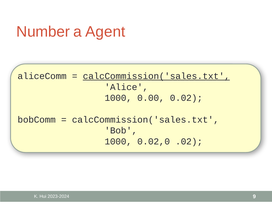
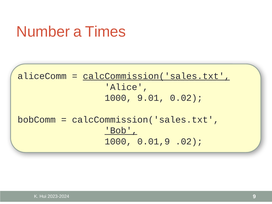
Agent: Agent -> Times
0.00: 0.00 -> 9.01
Bob underline: none -> present
0.02,0: 0.02,0 -> 0.01,9
